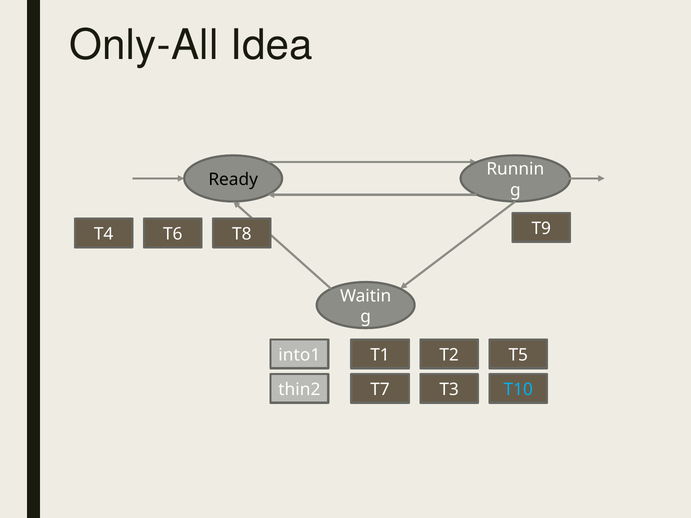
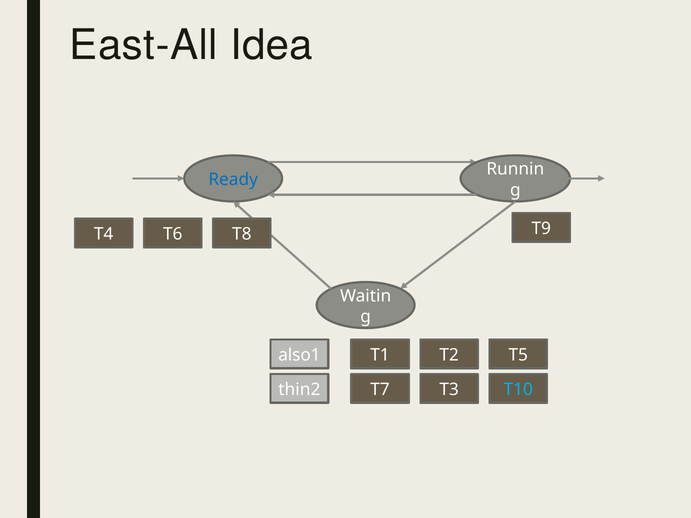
Only-All: Only-All -> East-All
Ready colour: black -> blue
into1: into1 -> also1
